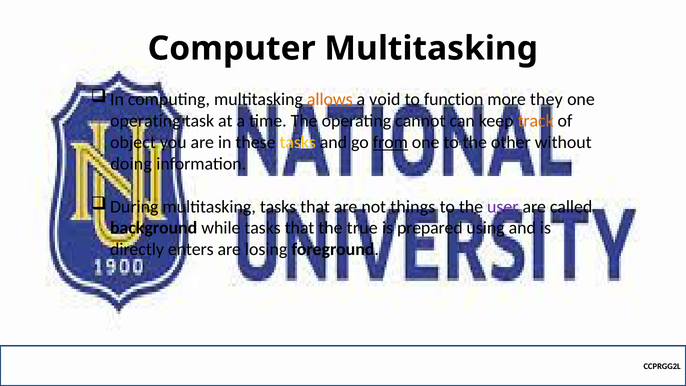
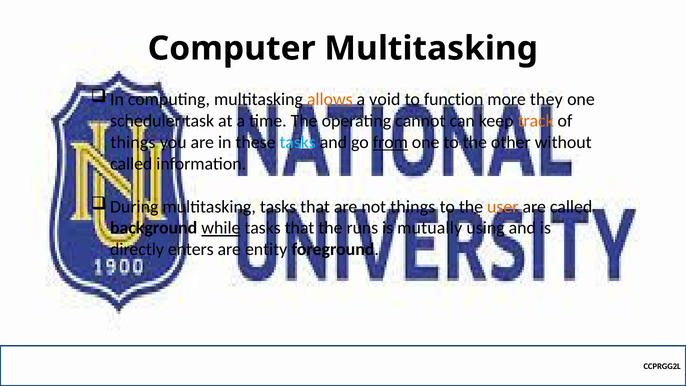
operating at (145, 121): operating -> scheduler
object at (133, 142): object -> things
tasks at (298, 142) colour: yellow -> light blue
doing at (131, 164): doing -> called
user colour: purple -> orange
while underline: none -> present
true: true -> runs
prepared: prepared -> mutually
losing: losing -> entity
